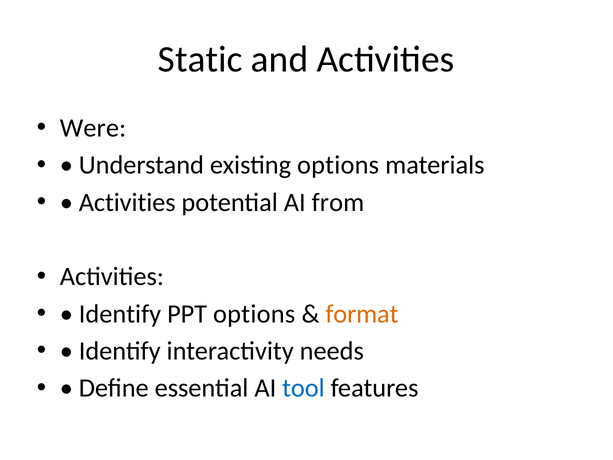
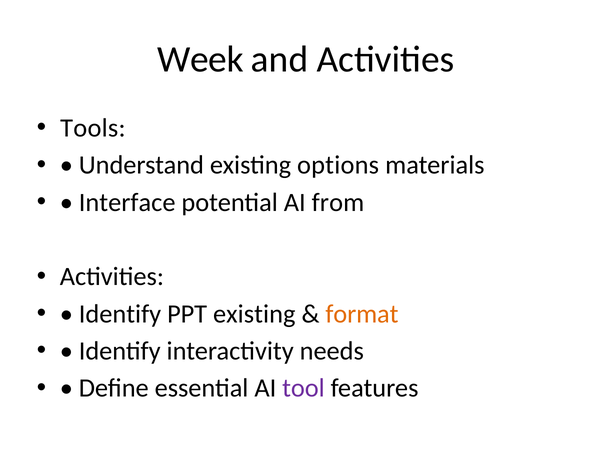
Static: Static -> Week
Were: Were -> Tools
Activities at (127, 202): Activities -> Interface
PPT options: options -> existing
tool colour: blue -> purple
